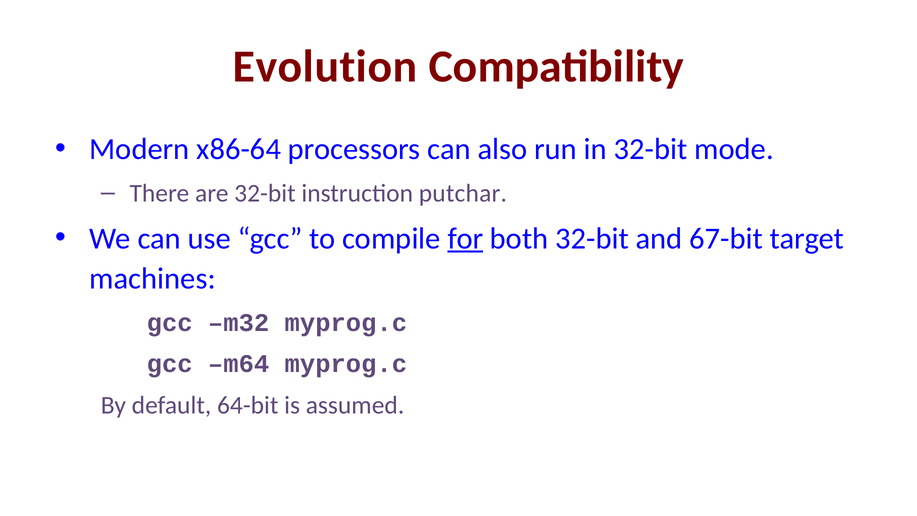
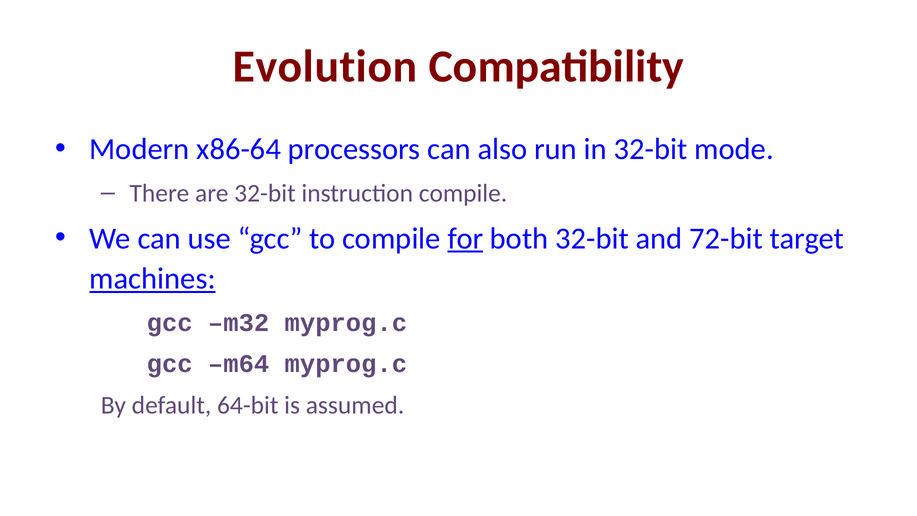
instruction putchar: putchar -> compile
67-bit: 67-bit -> 72-bit
machines underline: none -> present
